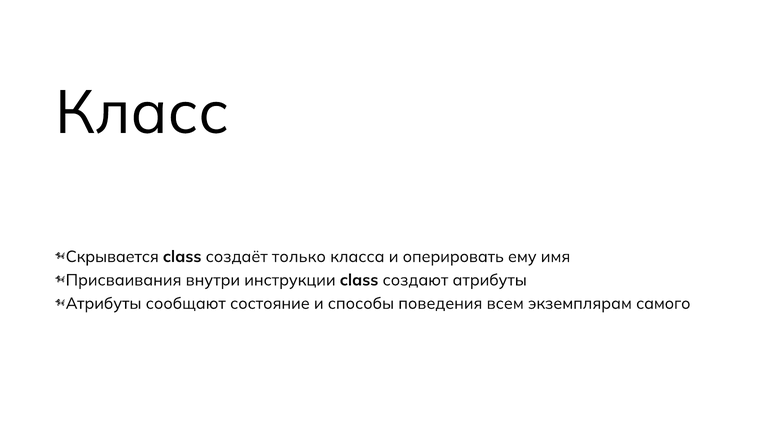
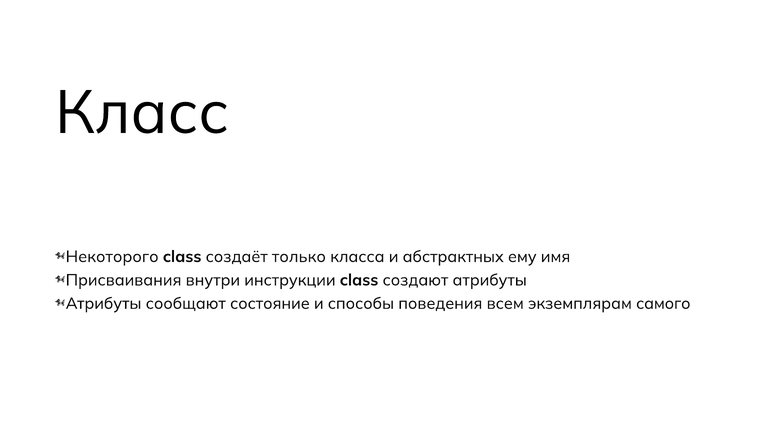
Скрывается: Скрывается -> Некоторого
оперировать: оперировать -> абстрактных
